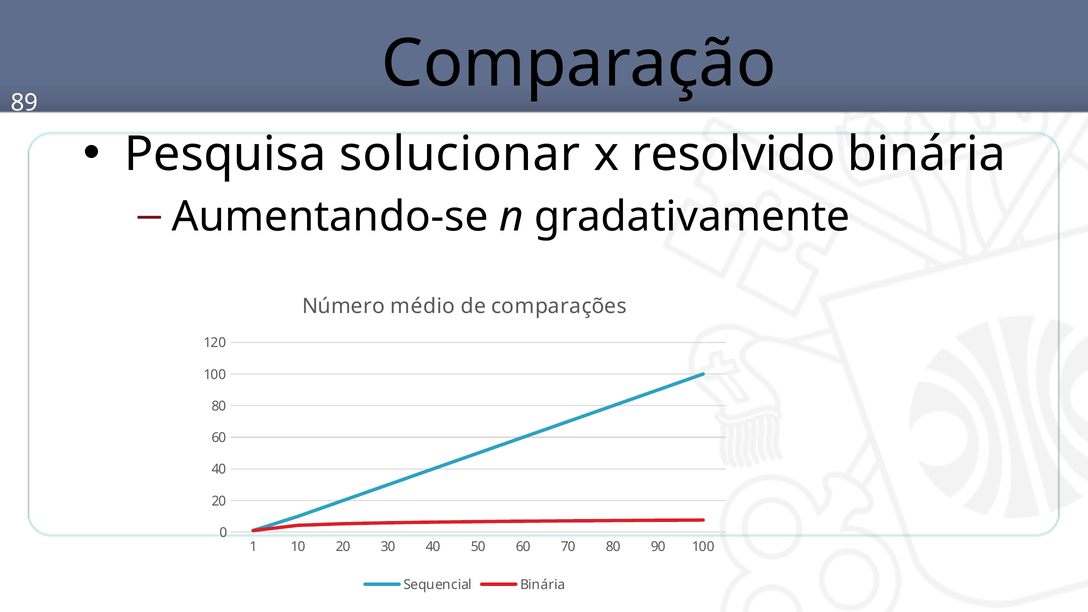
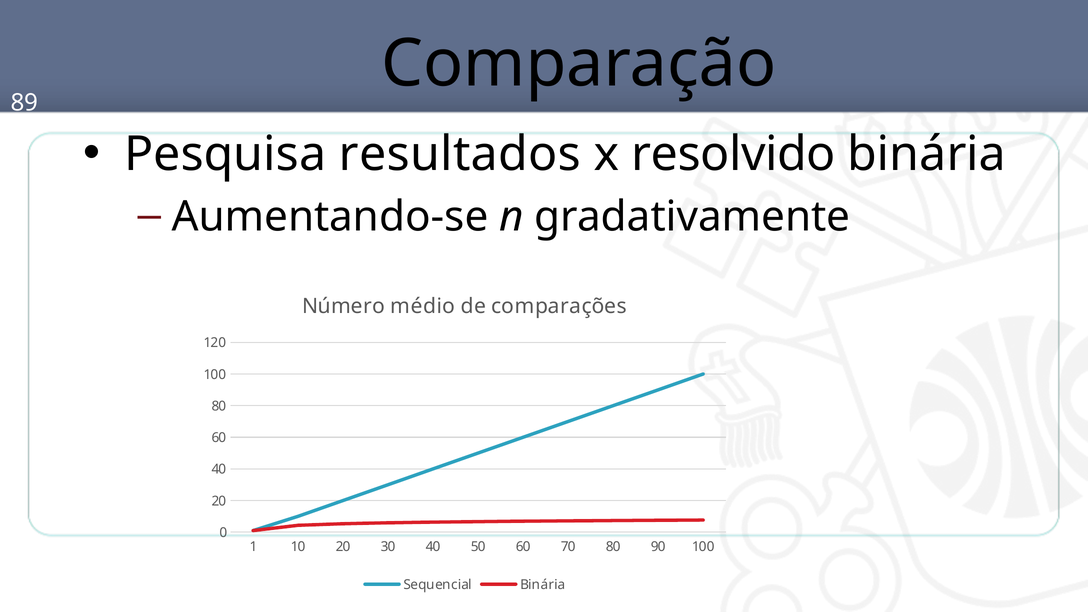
solucionar: solucionar -> resultados
